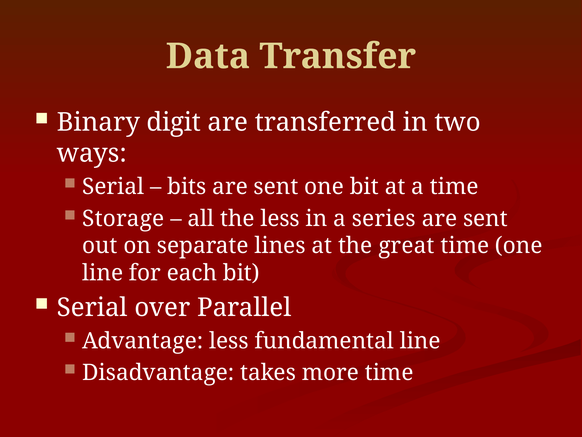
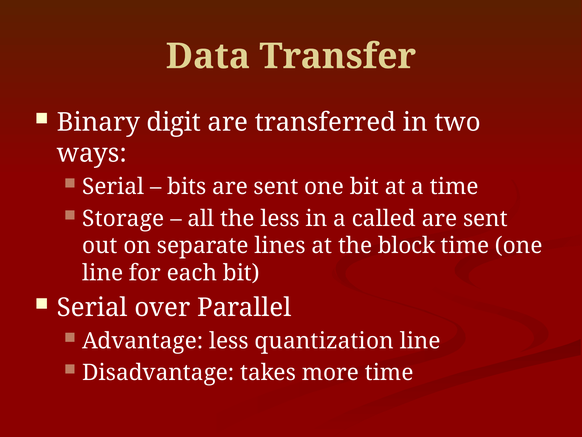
series: series -> called
great: great -> block
fundamental: fundamental -> quantization
